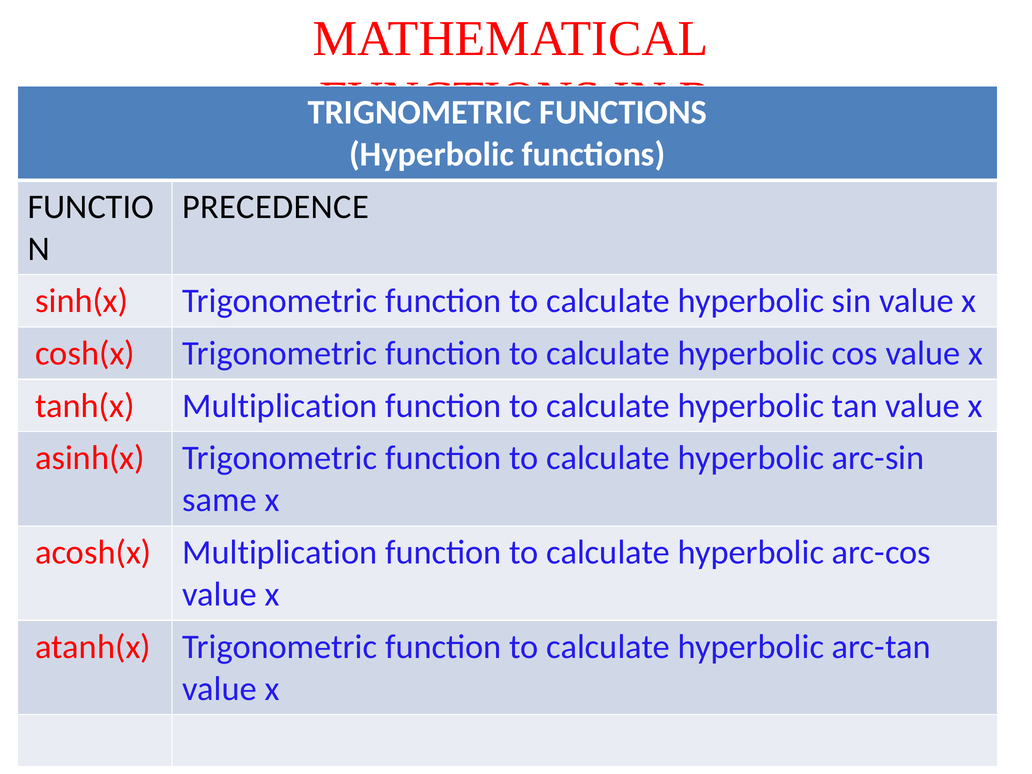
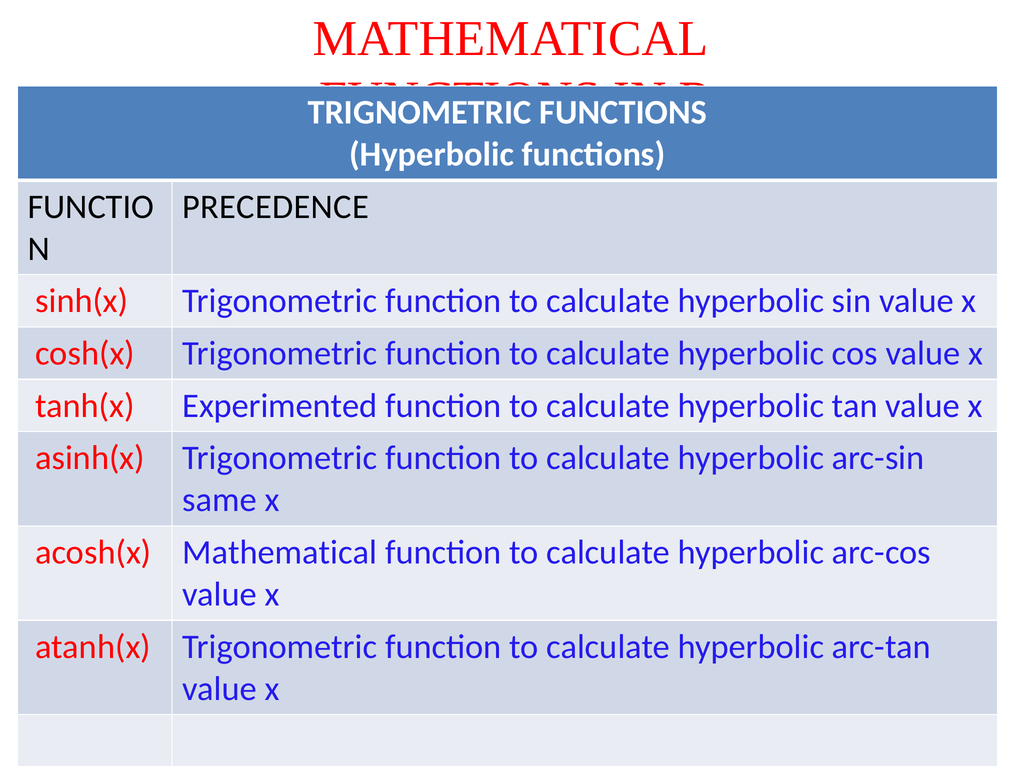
tanh(x Multiplication: Multiplication -> Experimented
acosh(x Multiplication: Multiplication -> Mathematical
